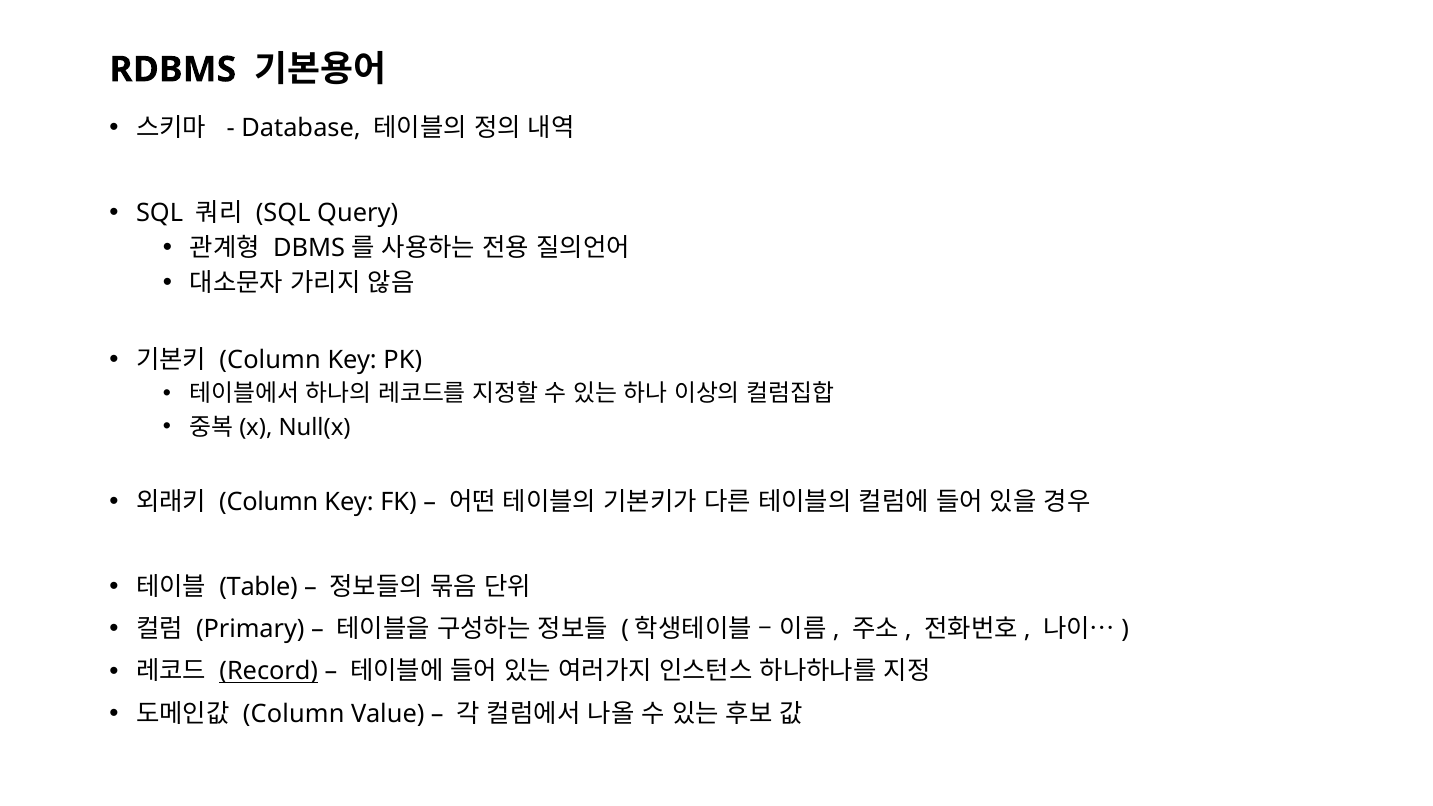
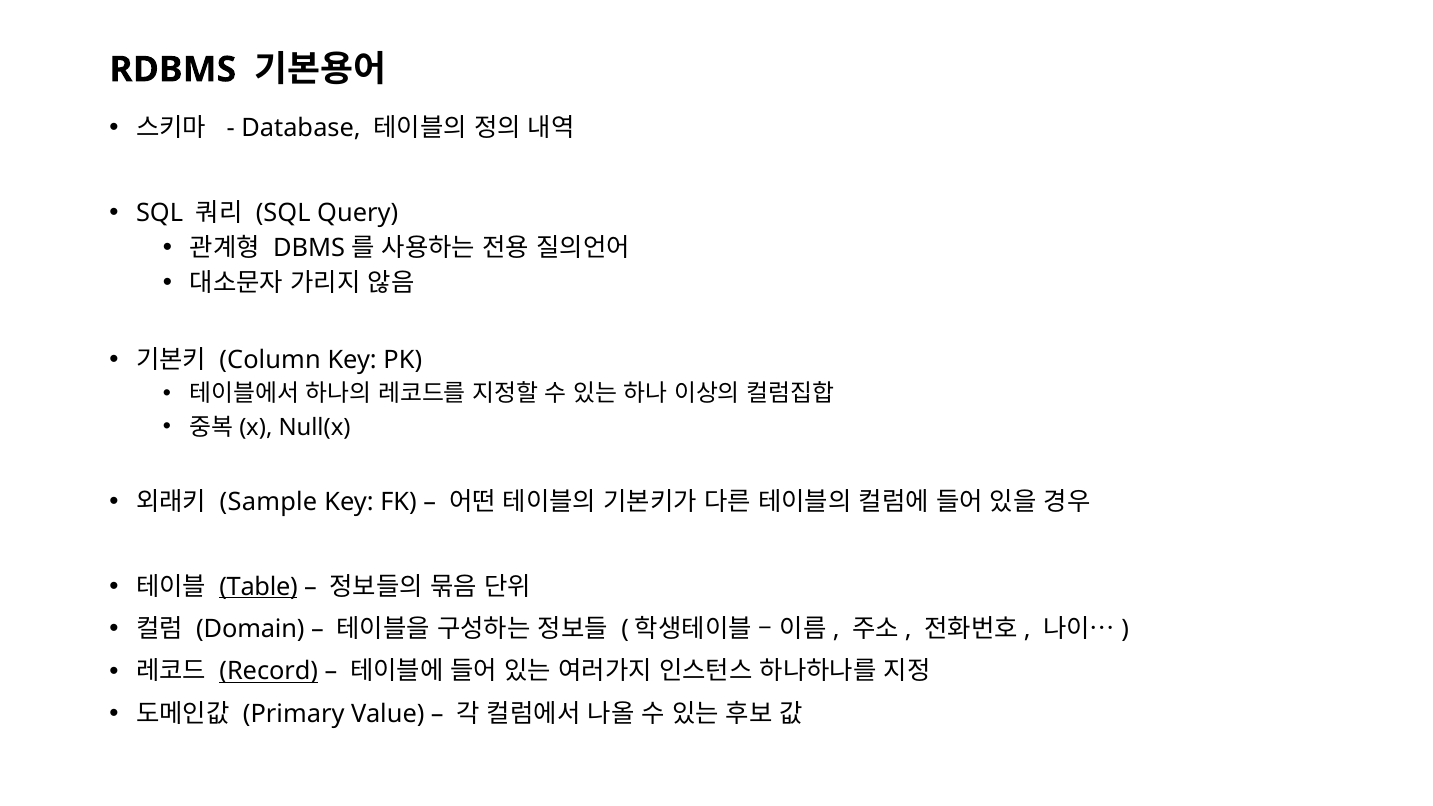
Column at (269, 502): Column -> Sample
Table underline: none -> present
Primary: Primary -> Domain
Column at (294, 714): Column -> Primary
